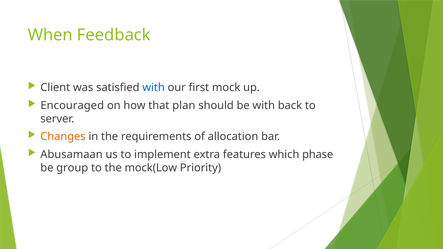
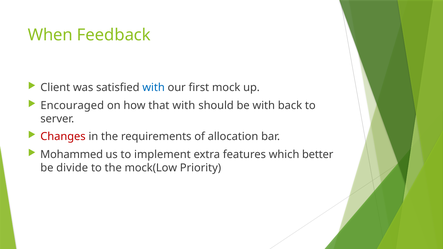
that plan: plan -> with
Changes colour: orange -> red
Abusamaan: Abusamaan -> Mohammed
phase: phase -> better
group: group -> divide
